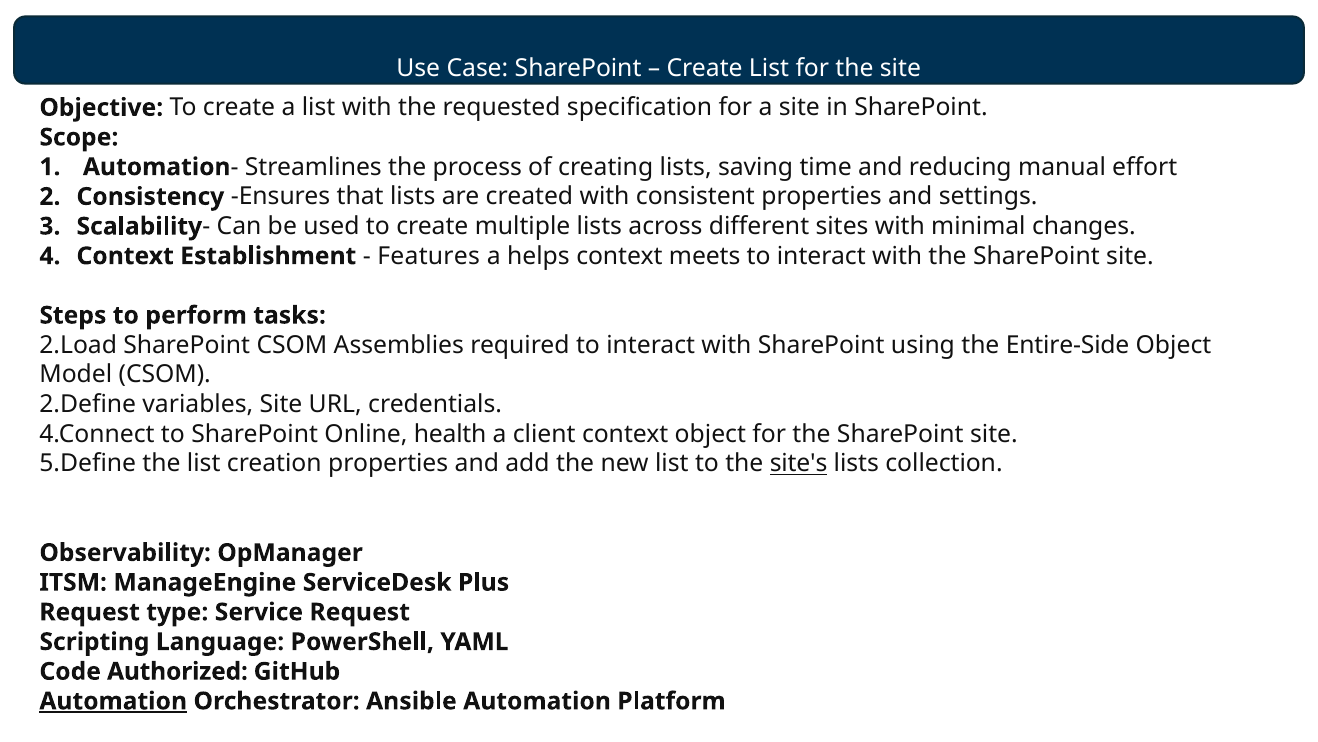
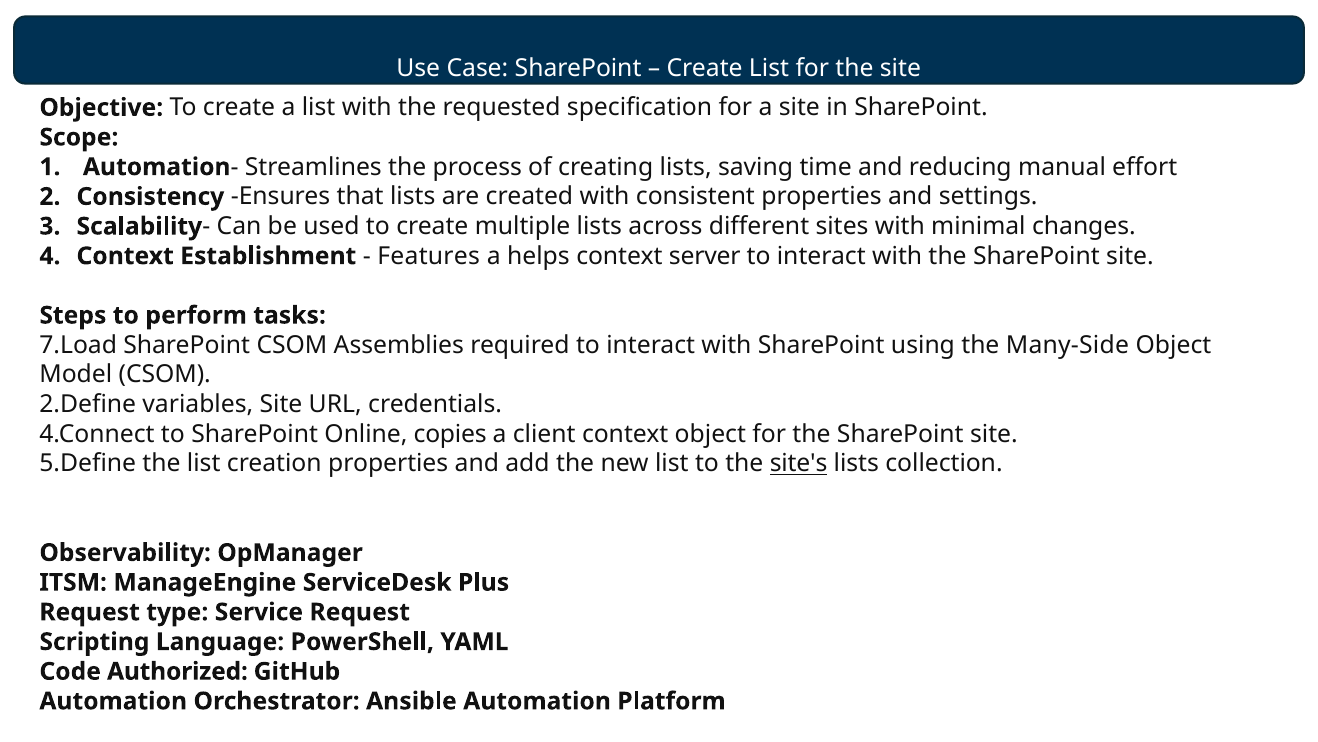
meets: meets -> server
2.Load: 2.Load -> 7.Load
Entire-Side: Entire-Side -> Many-Side
health: health -> copies
Automation at (113, 701) underline: present -> none
